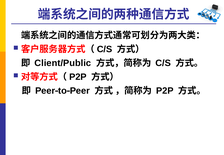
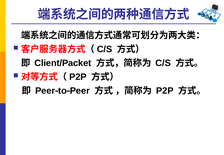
Client/Public: Client/Public -> Client/Packet
